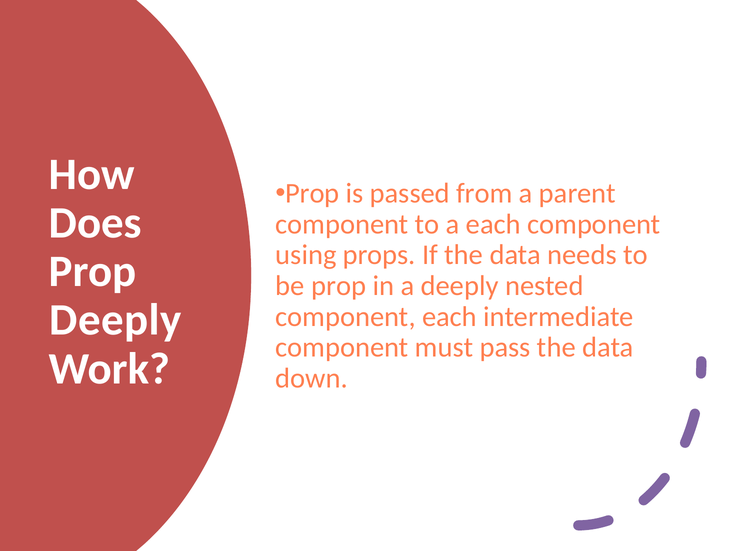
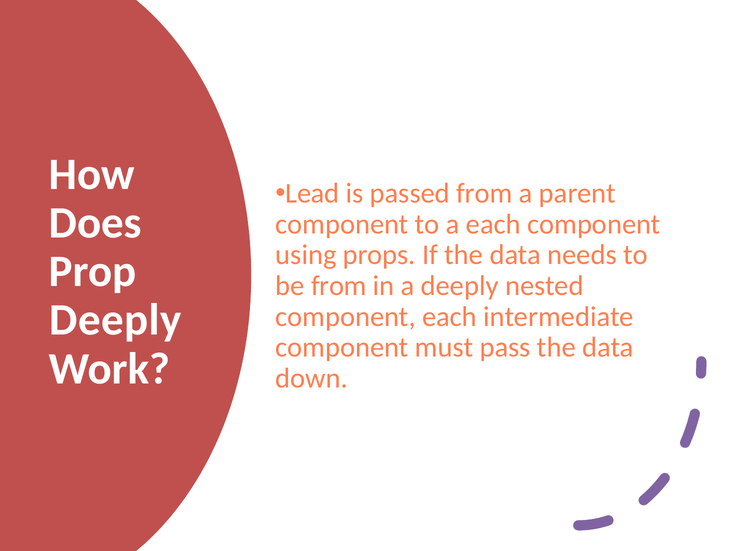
Prop at (312, 193): Prop -> Lead
be prop: prop -> from
